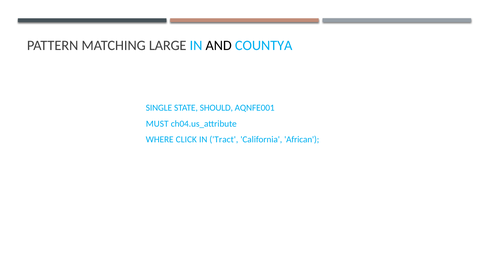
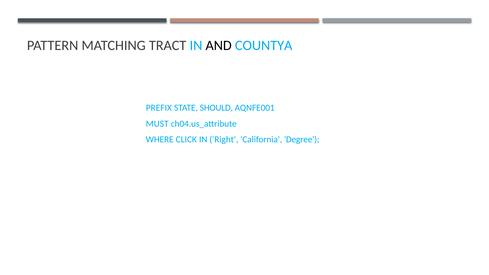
LARGE: LARGE -> TRACT
SINGLE: SINGLE -> PREFIX
Tract: Tract -> Right
African: African -> Degree
